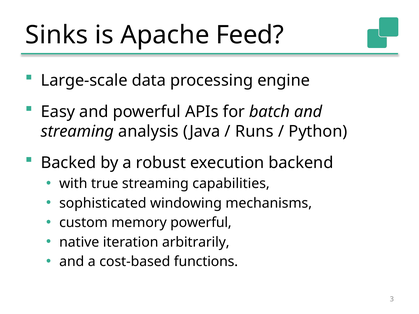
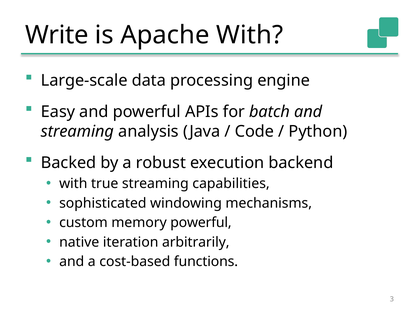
Sinks: Sinks -> Write
Apache Feed: Feed -> With
Runs: Runs -> Code
